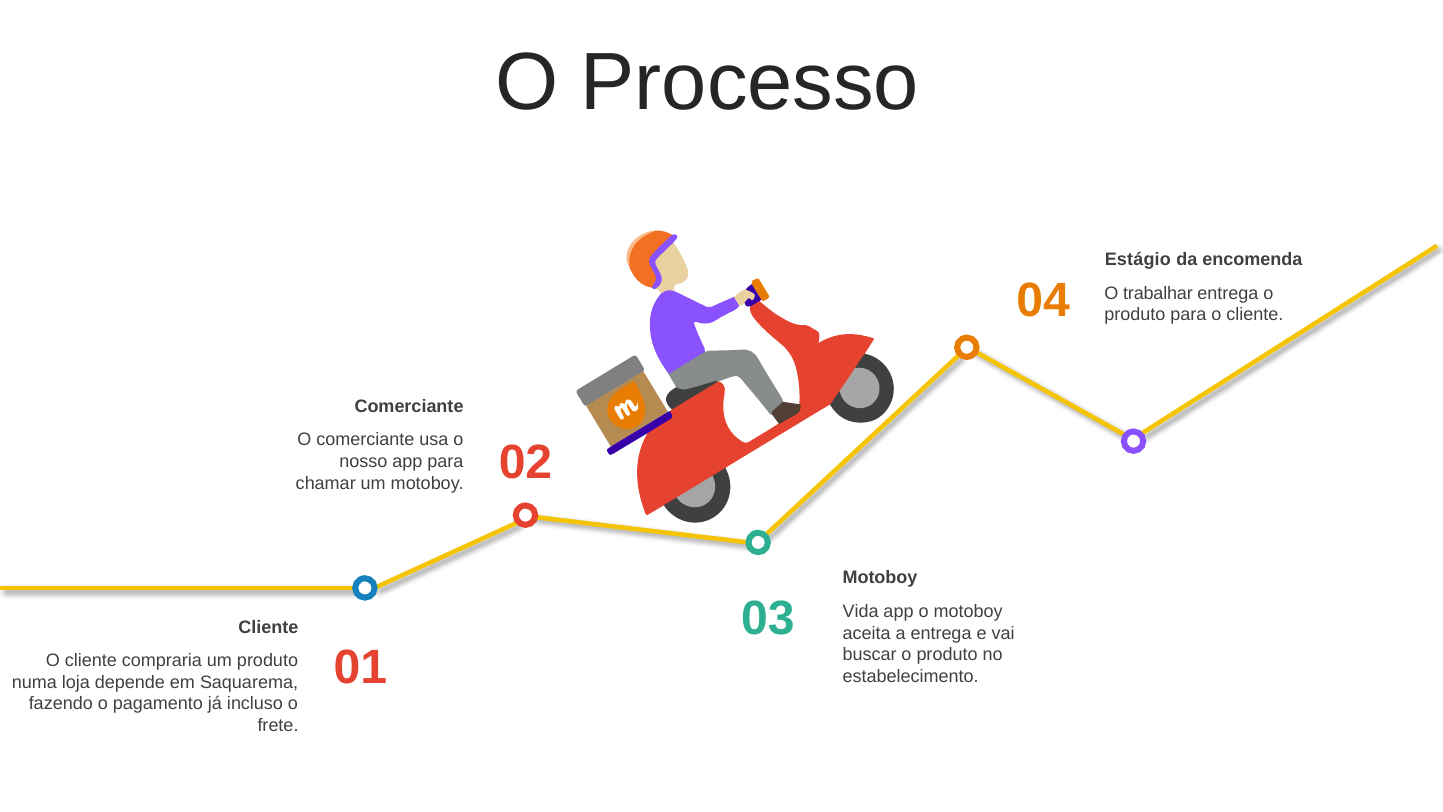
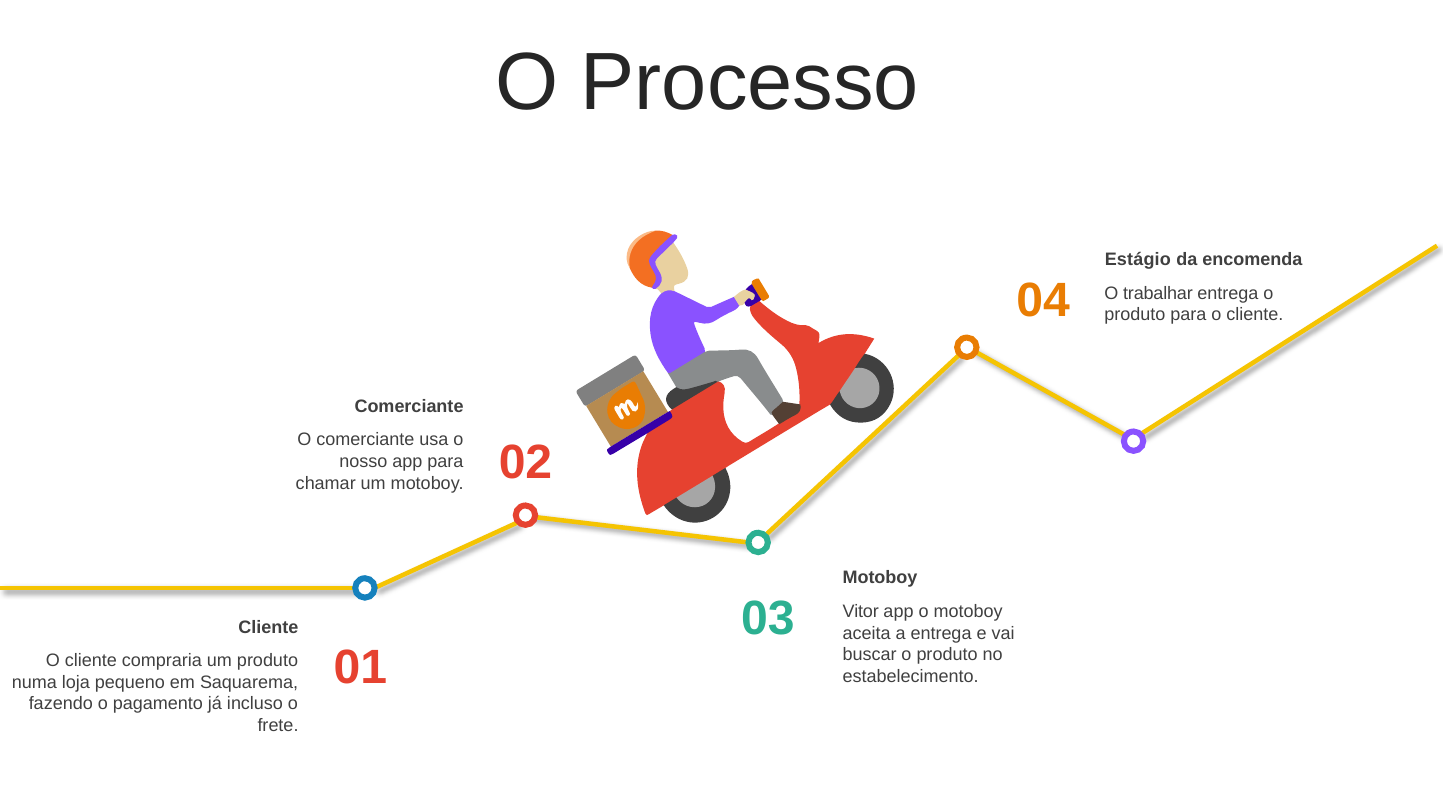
Vida: Vida -> Vitor
depende: depende -> pequeno
